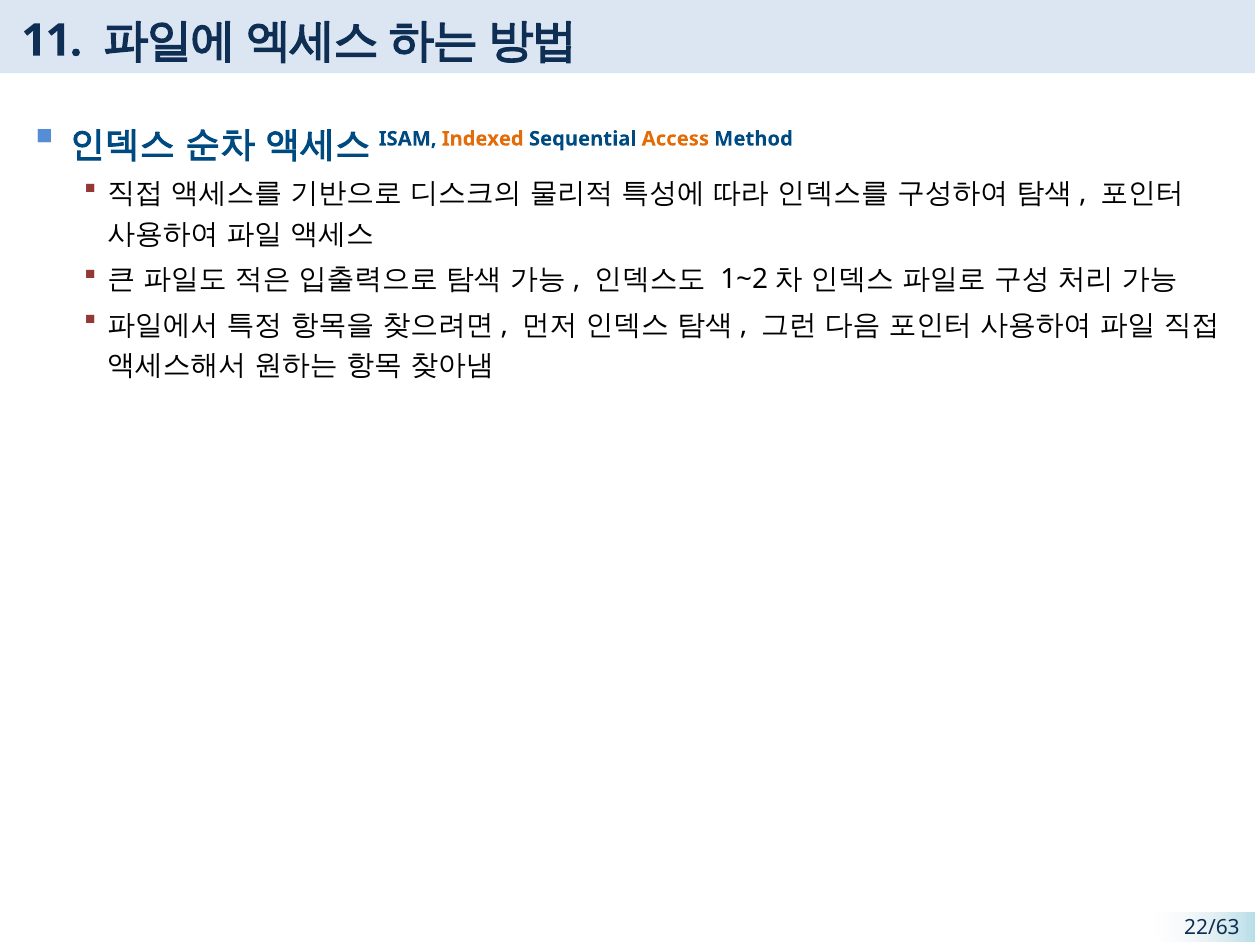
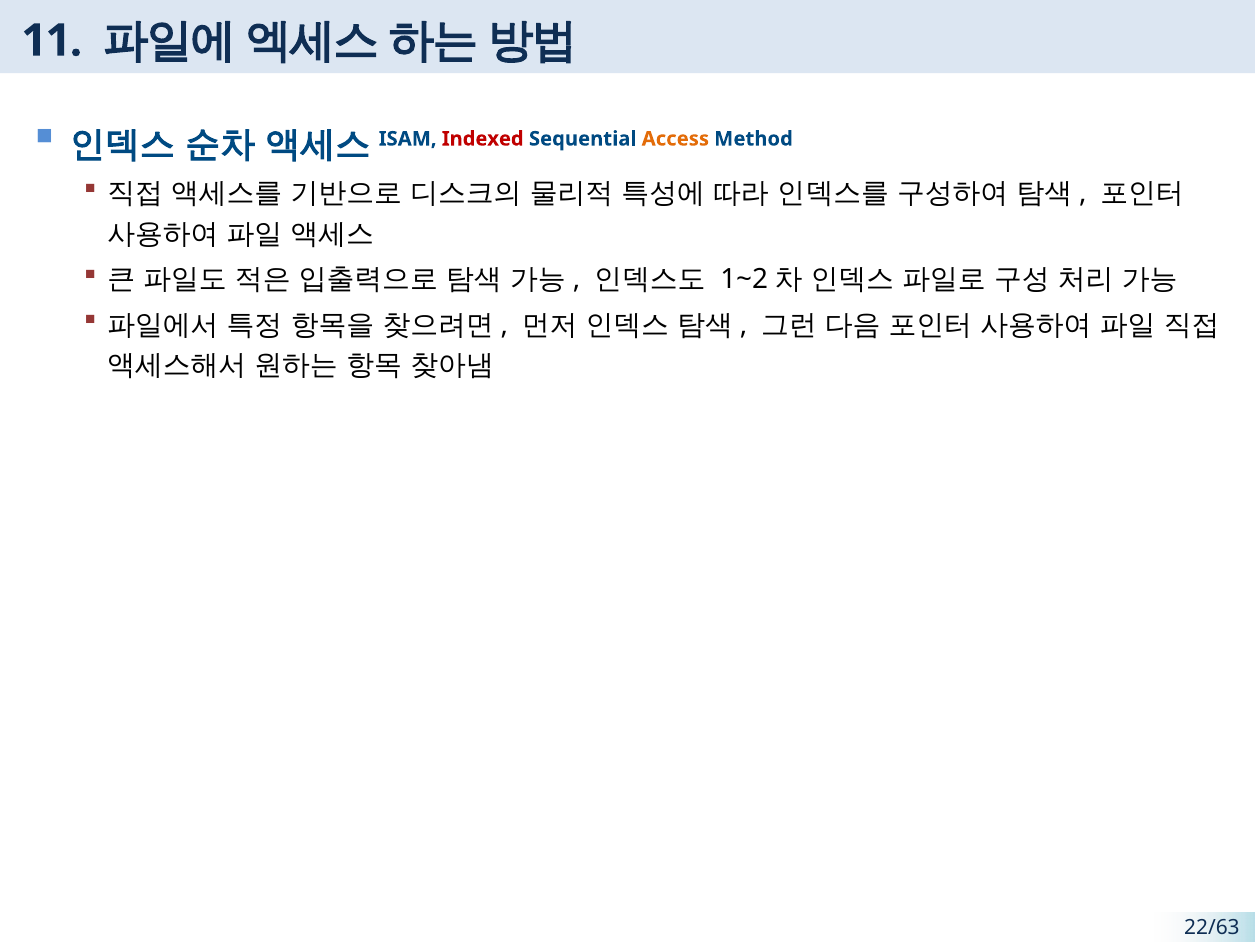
Indexed colour: orange -> red
